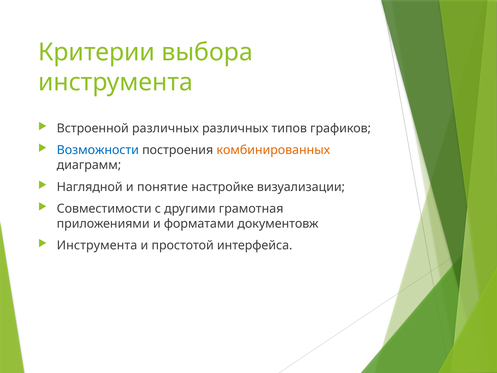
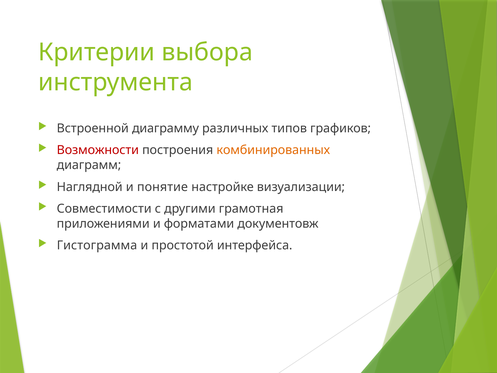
Встроенной различных: различных -> диаграмму
Возможности colour: blue -> red
Инструмента at (97, 245): Инструмента -> Гистограмма
